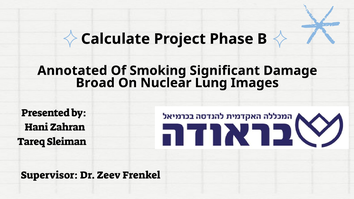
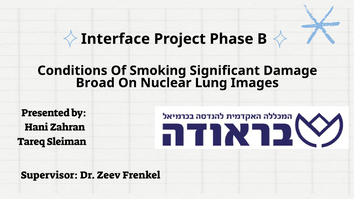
Calculate: Calculate -> Interface
Annotated: Annotated -> Conditions
